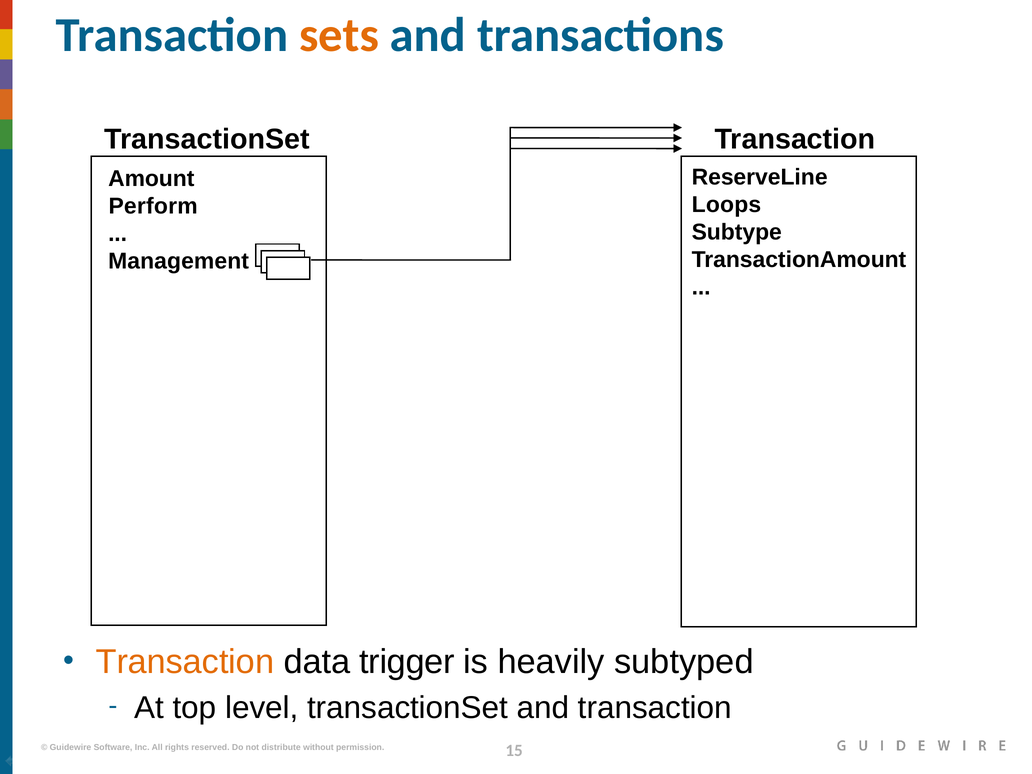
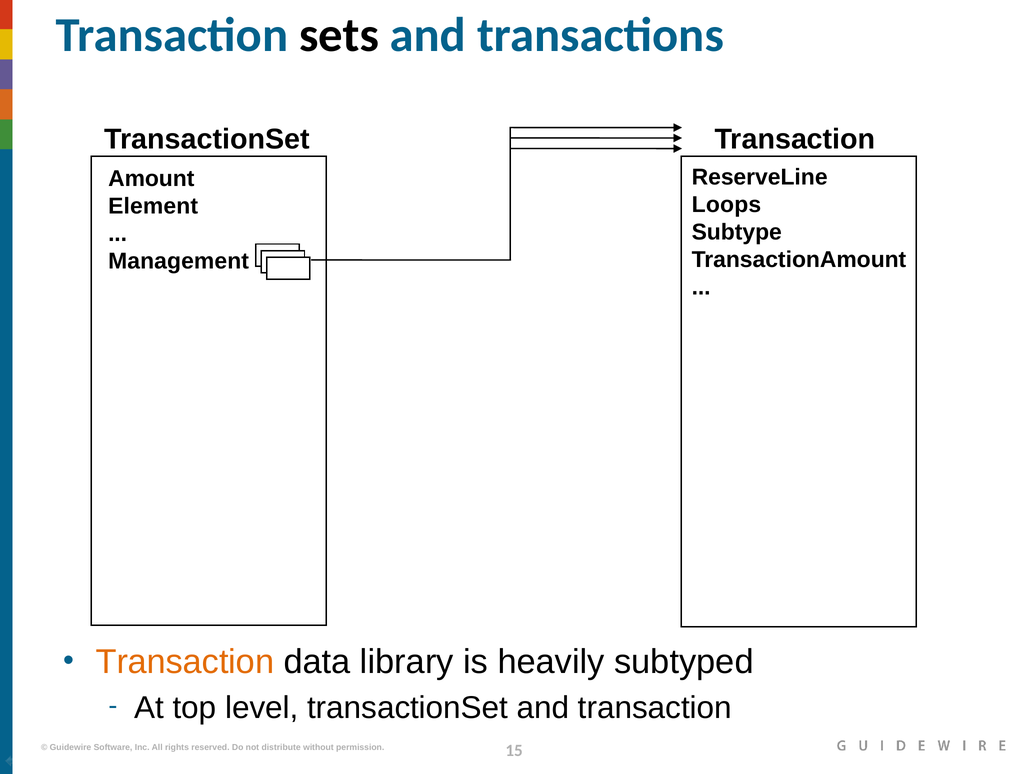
sets colour: orange -> black
Perform: Perform -> Element
trigger: trigger -> library
